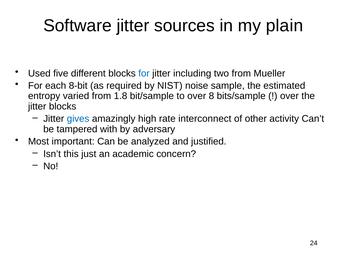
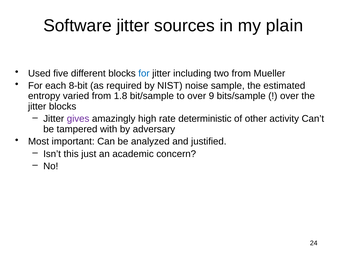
8: 8 -> 9
gives colour: blue -> purple
interconnect: interconnect -> deterministic
